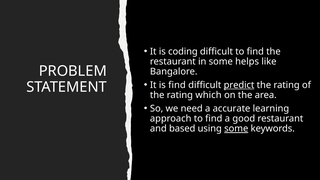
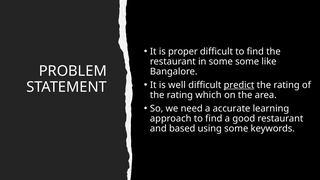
coding: coding -> proper
some helps: helps -> some
is find: find -> well
some at (236, 129) underline: present -> none
